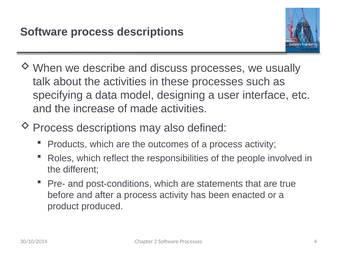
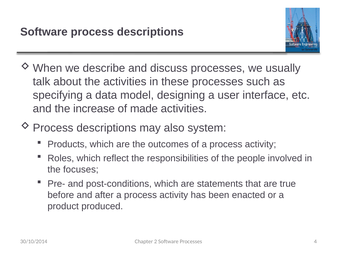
defined: defined -> system
different: different -> focuses
